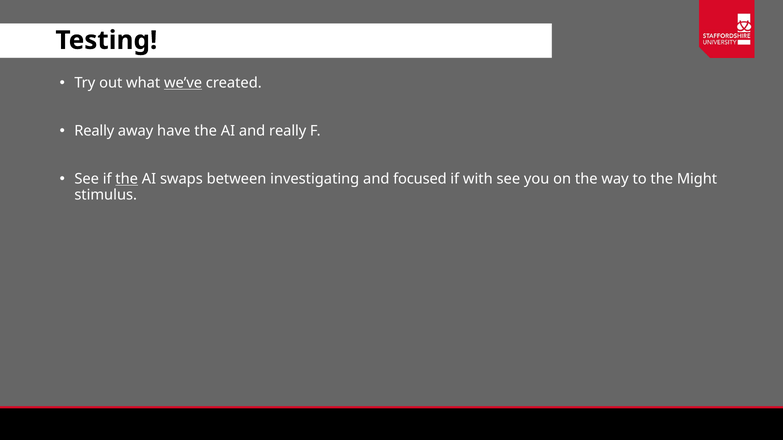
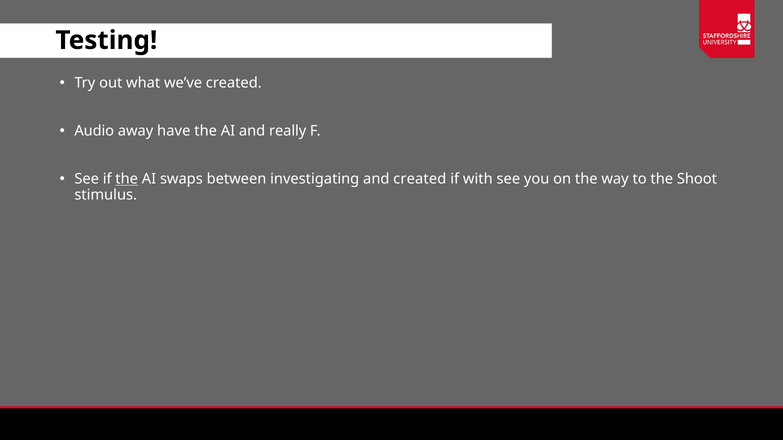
we’ve underline: present -> none
Really at (94, 131): Really -> Audio
and focused: focused -> created
Might: Might -> Shoot
